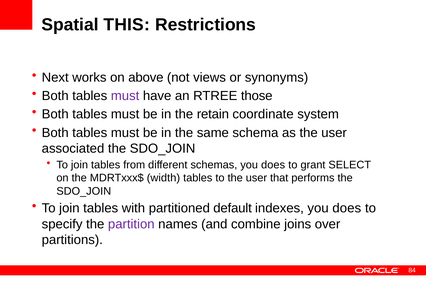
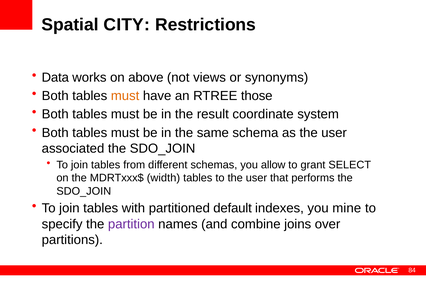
THIS: THIS -> CITY
Next: Next -> Data
must at (125, 96) colour: purple -> orange
retain: retain -> result
schemas you does: does -> allow
indexes you does: does -> mine
